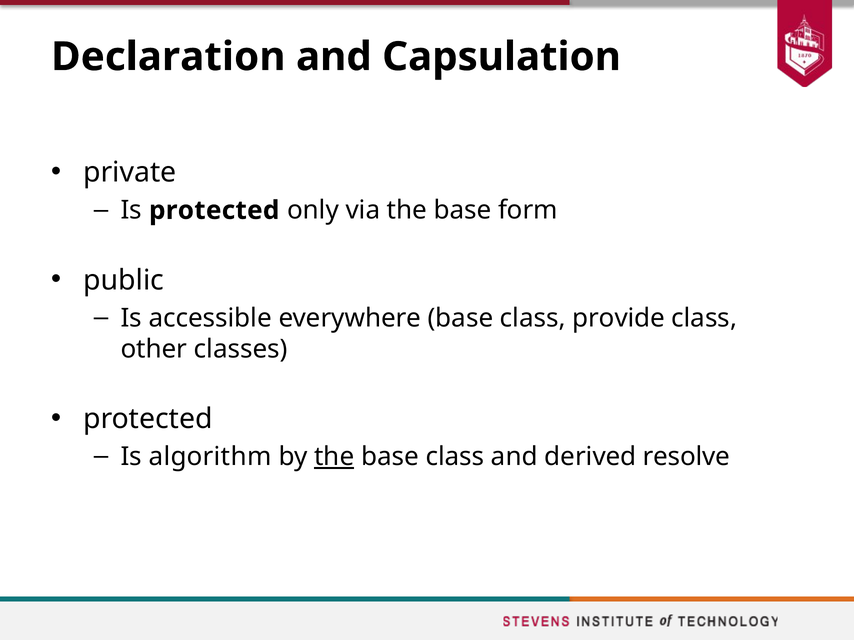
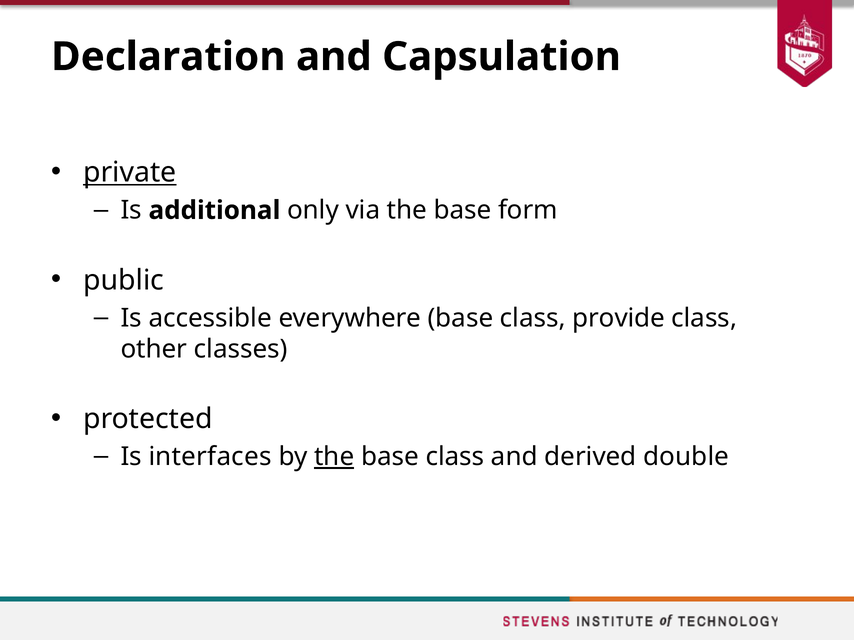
private underline: none -> present
Is protected: protected -> additional
algorithm: algorithm -> interfaces
resolve: resolve -> double
